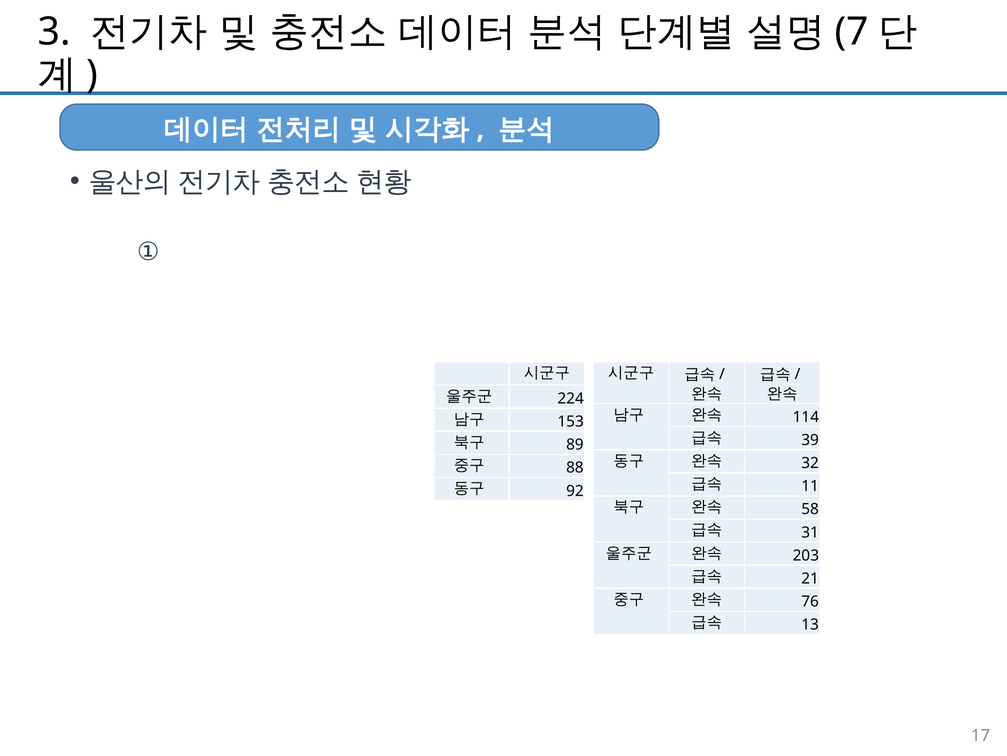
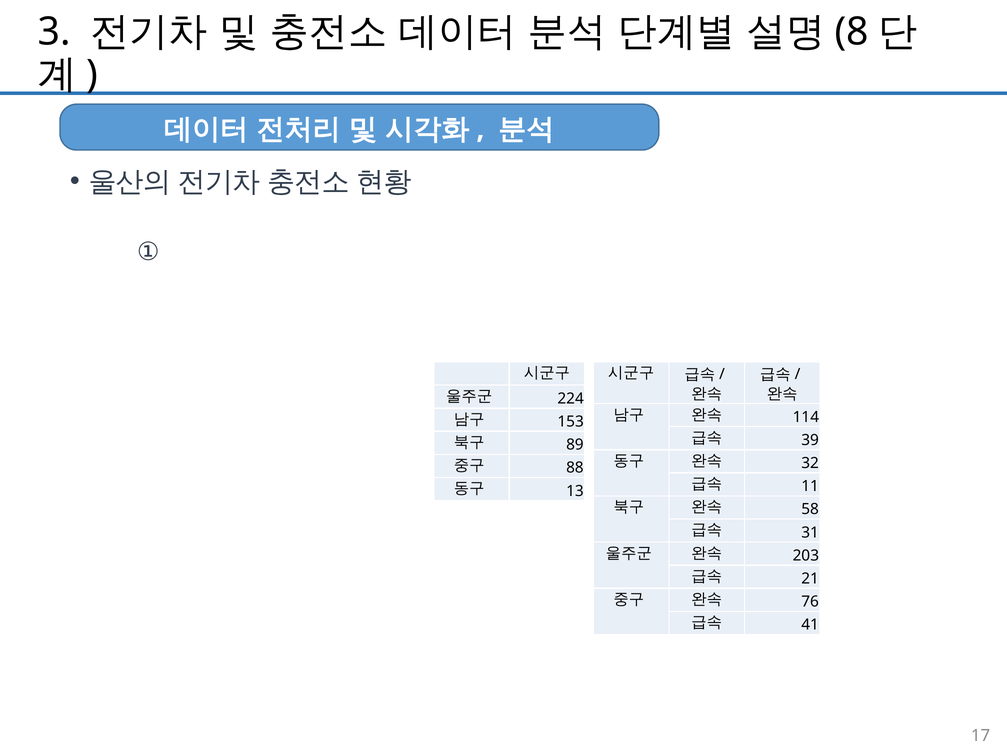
7: 7 -> 8
92: 92 -> 13
13: 13 -> 41
